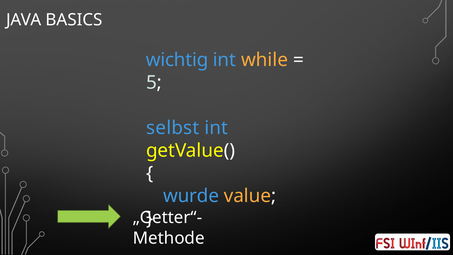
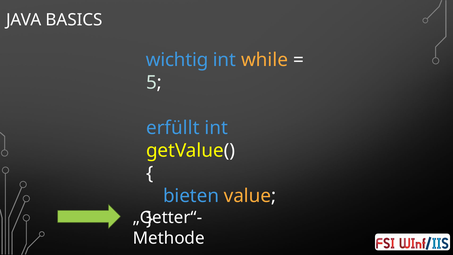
selbst: selbst -> erfüllt
wurde: wurde -> bieten
